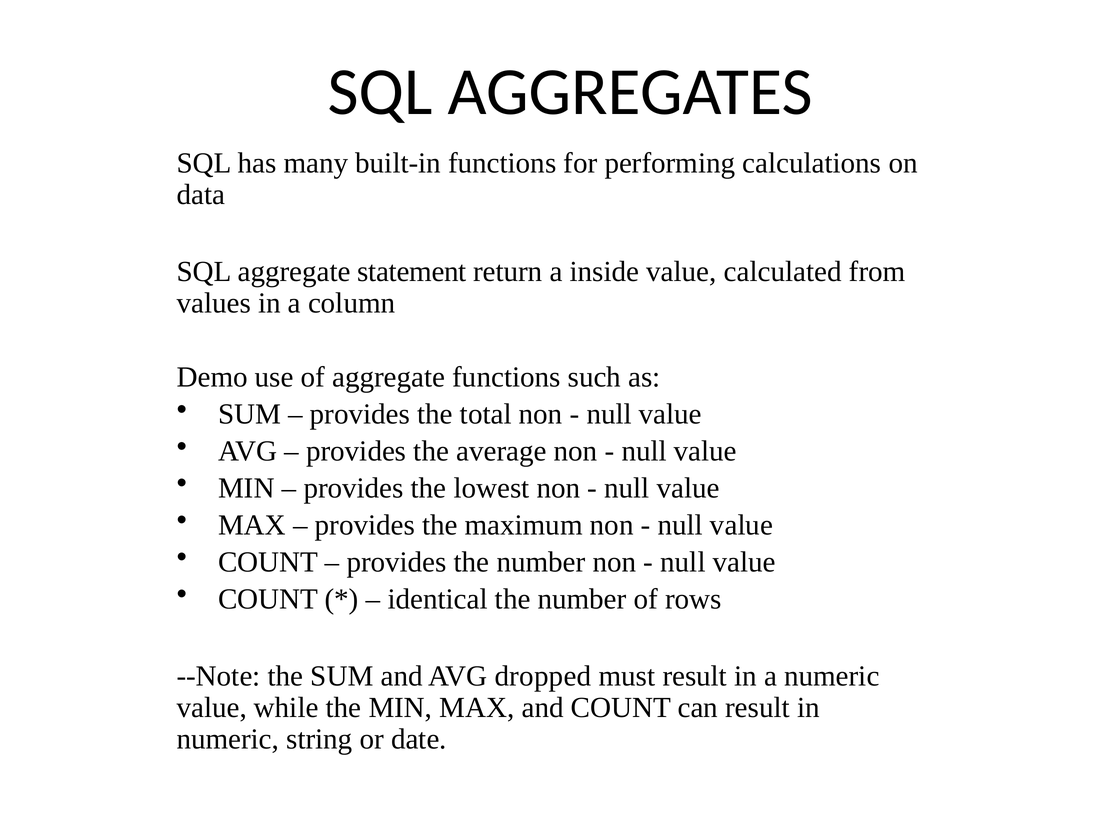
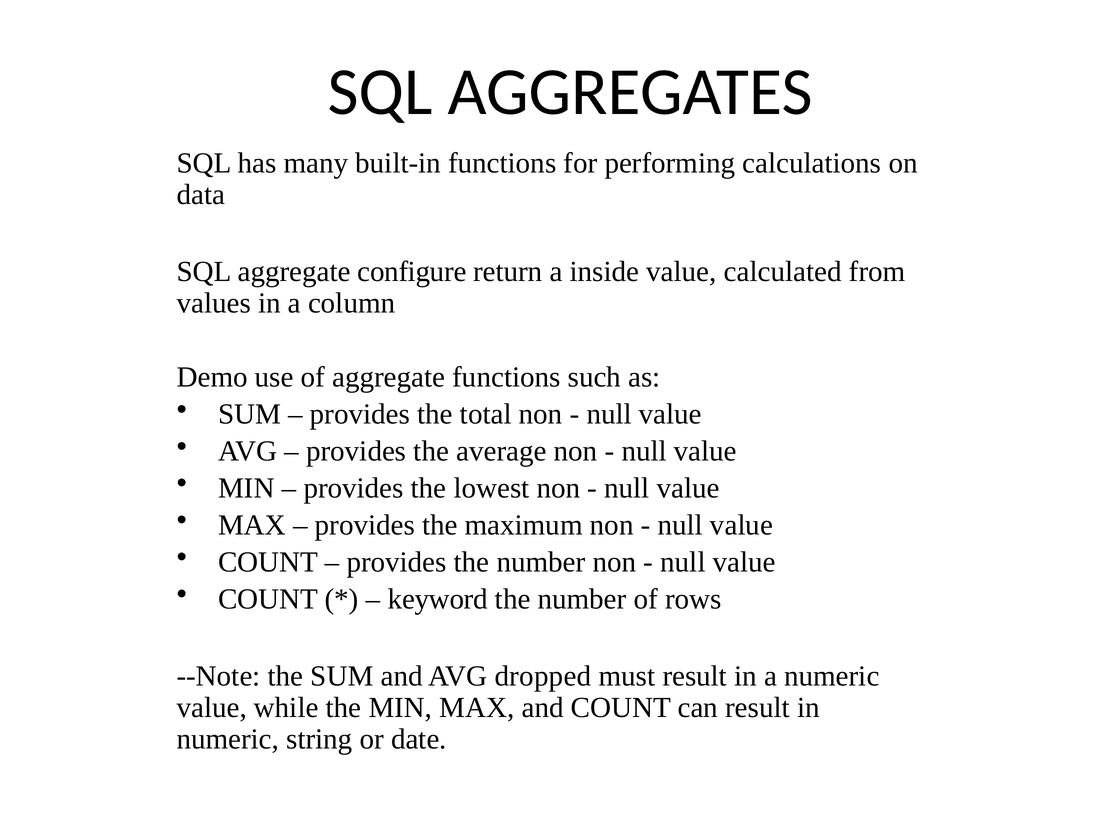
statement: statement -> configure
identical: identical -> keyword
